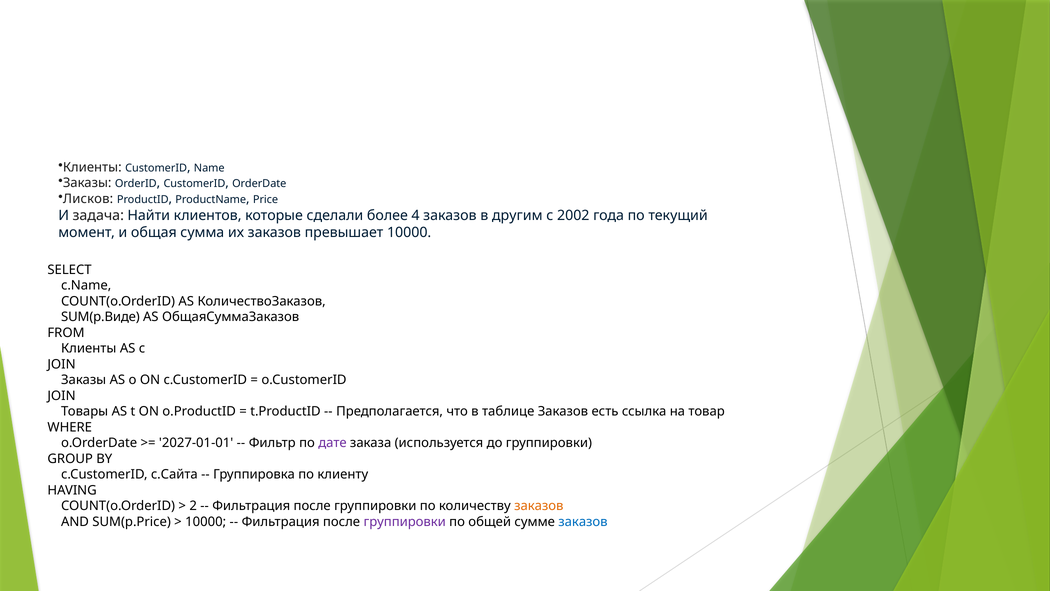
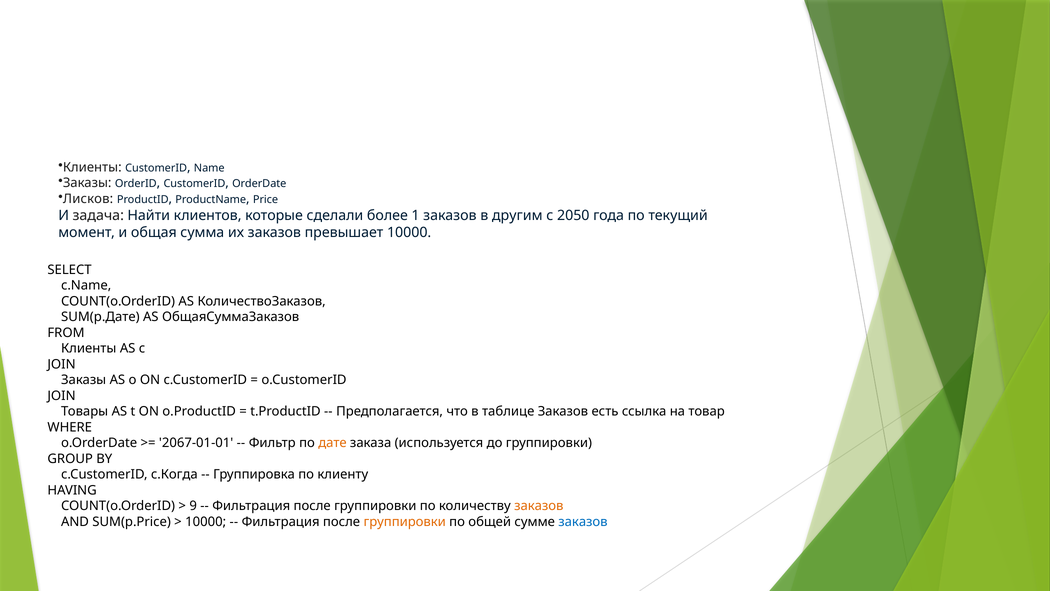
4: 4 -> 1
2002: 2002 -> 2050
SUM(p.Виде: SUM(p.Виде -> SUM(p.Дате
2027-01-01: 2027-01-01 -> 2067-01-01
дате colour: purple -> orange
c.Сайта: c.Сайта -> c.Когда
2: 2 -> 9
группировки at (405, 522) colour: purple -> orange
